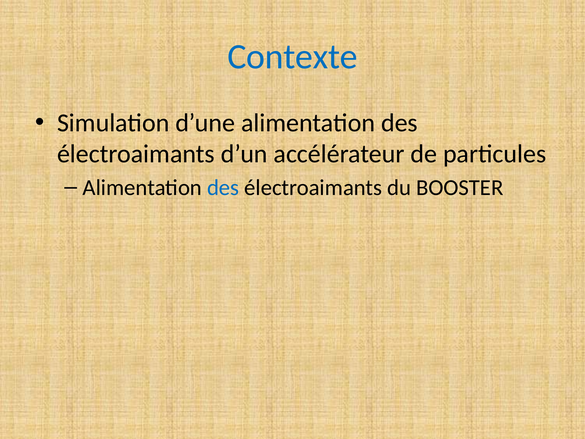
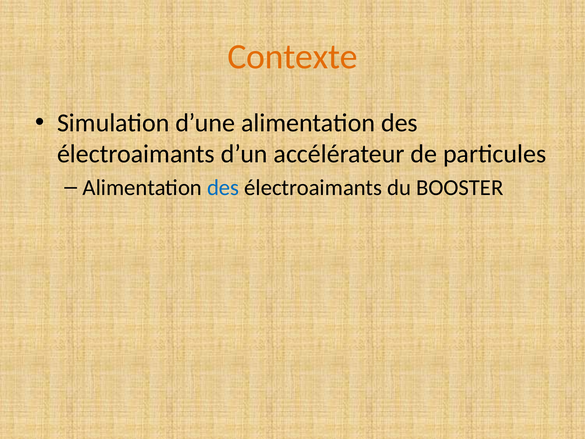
Contexte colour: blue -> orange
